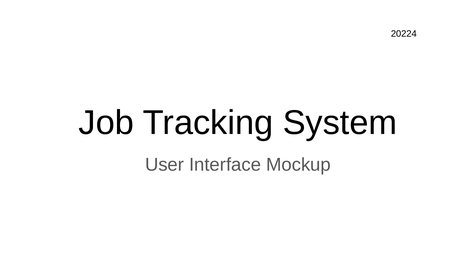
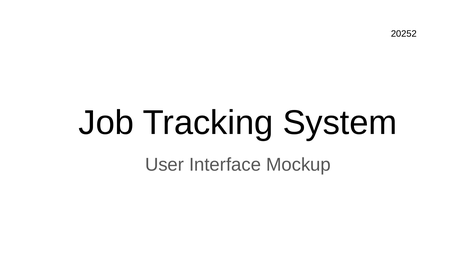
20224: 20224 -> 20252
